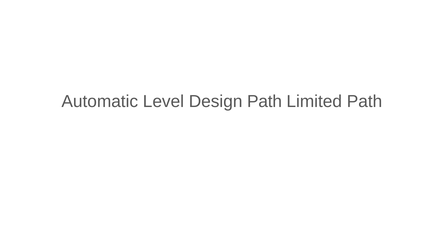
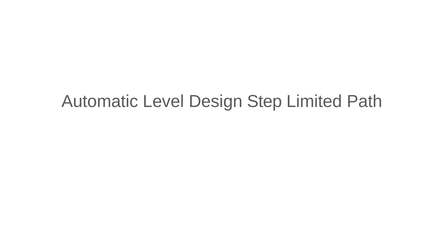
Design Path: Path -> Step
